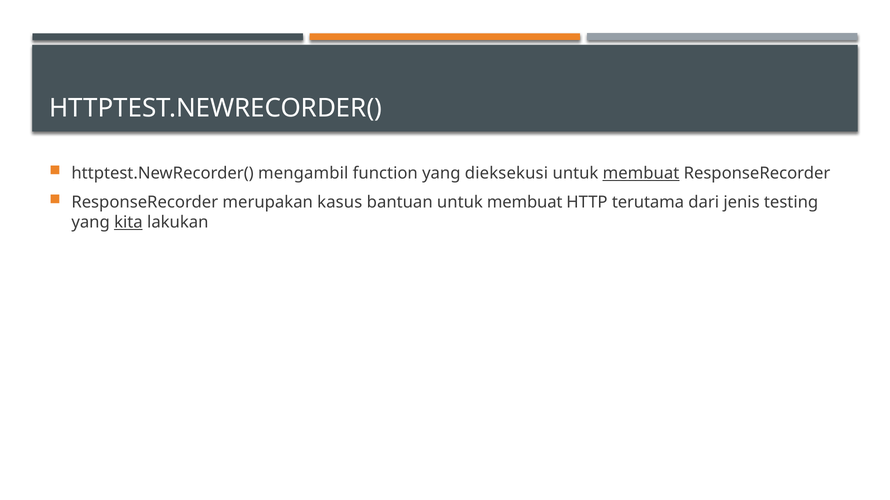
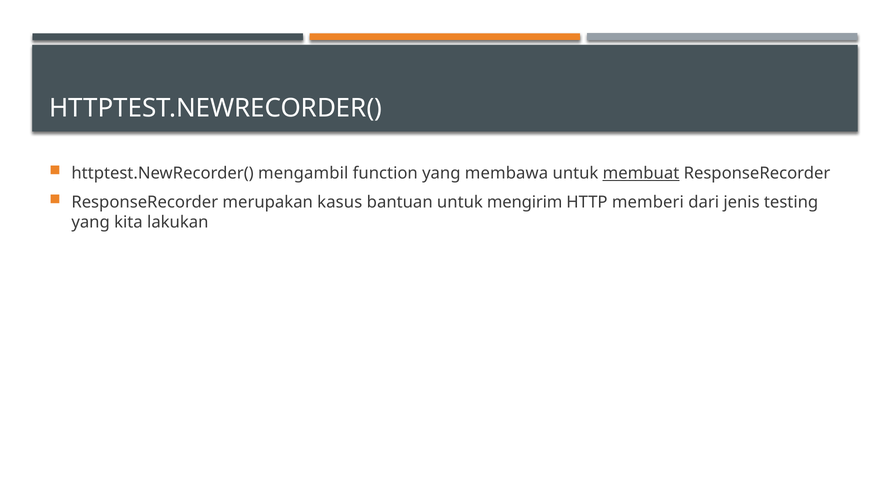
dieksekusi: dieksekusi -> membawa
bantuan untuk membuat: membuat -> mengirim
terutama: terutama -> memberi
kita underline: present -> none
